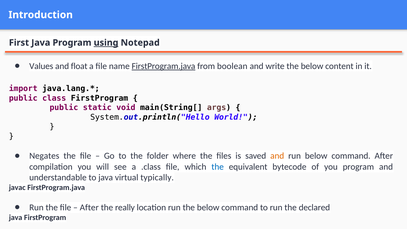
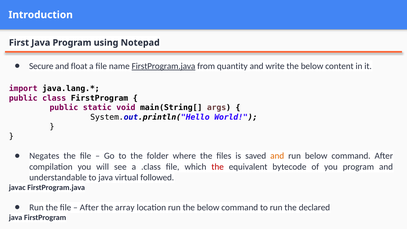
using underline: present -> none
Values: Values -> Secure
boolean: boolean -> quantity
the at (218, 167) colour: blue -> red
typically: typically -> followed
really: really -> array
